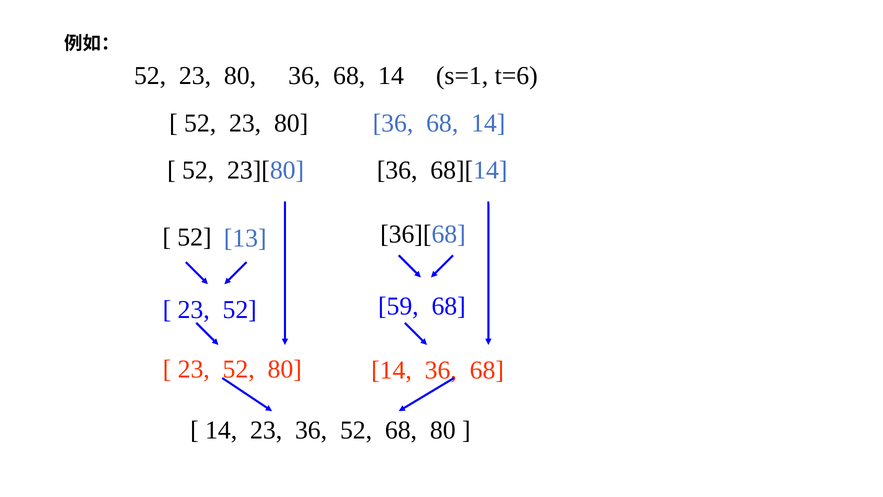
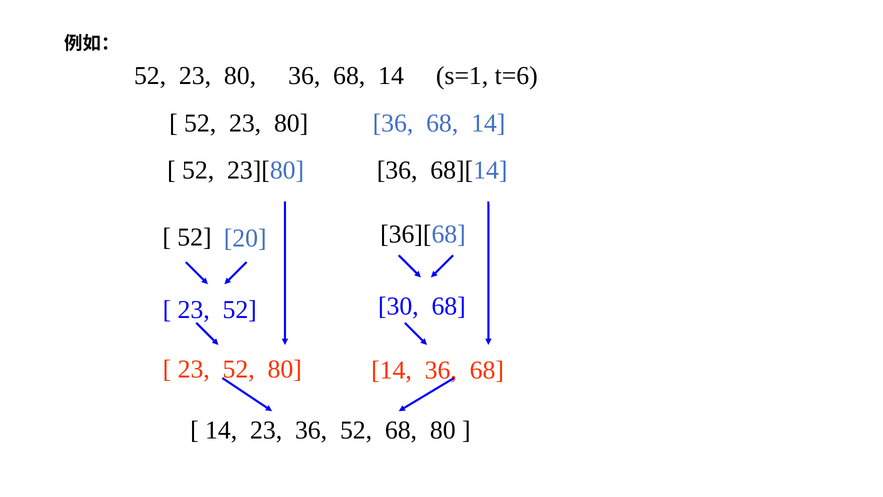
13: 13 -> 20
59: 59 -> 30
